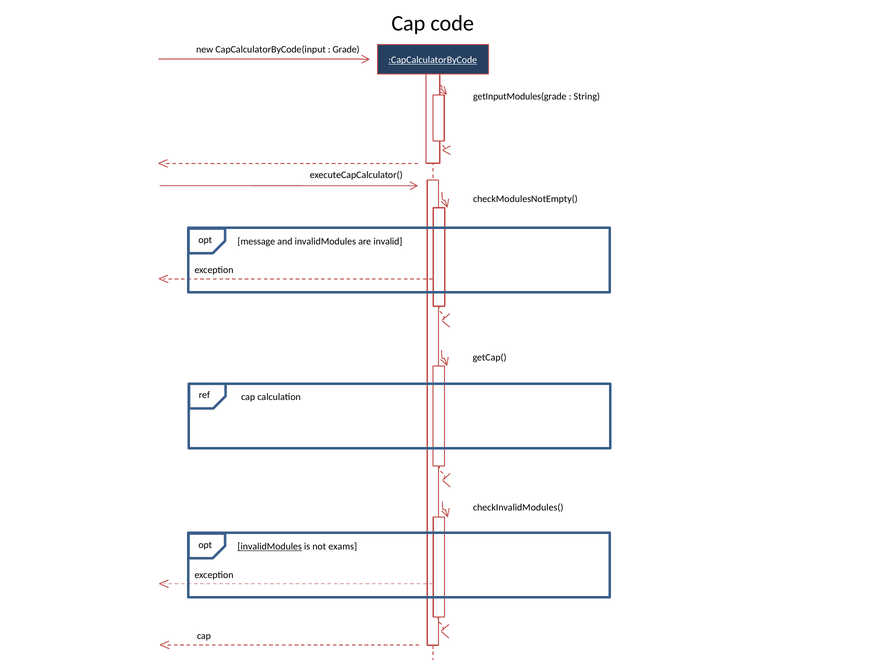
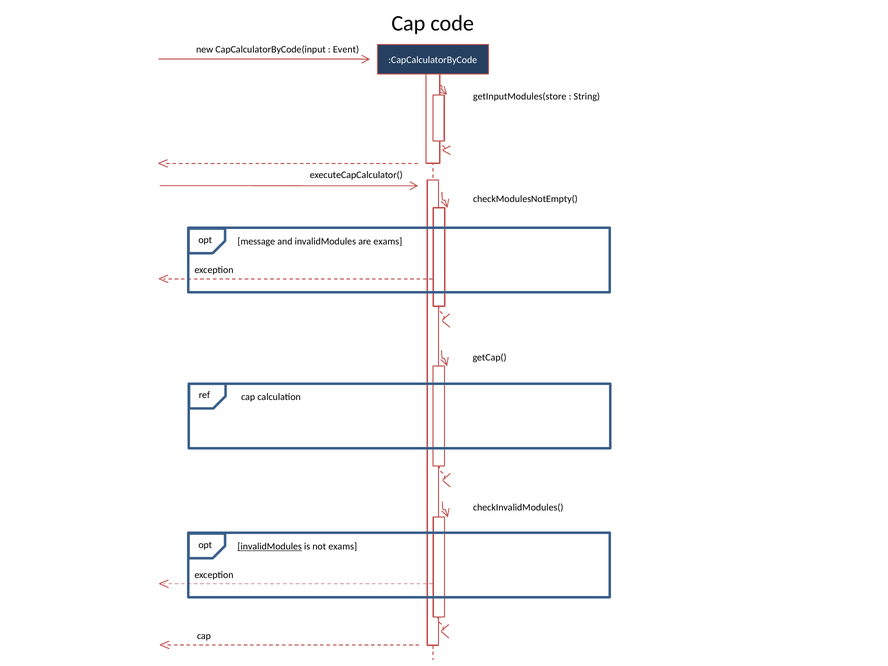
Grade: Grade -> Event
:CapCalculatorByCode underline: present -> none
getInputModules(grade: getInputModules(grade -> getInputModules(store
are invalid: invalid -> exams
